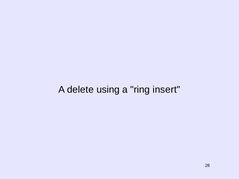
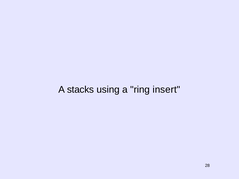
delete: delete -> stacks
